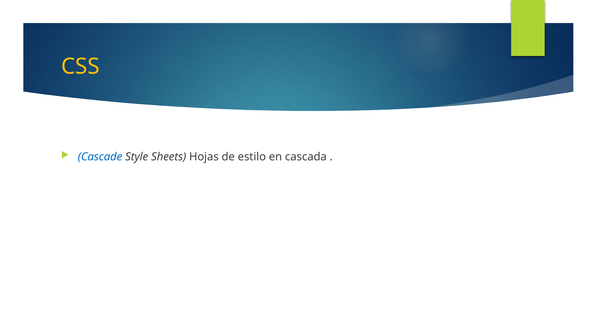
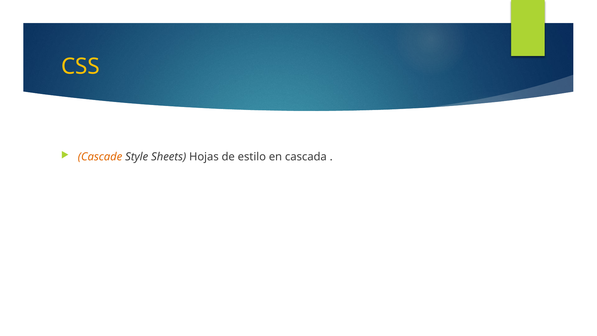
Cascade colour: blue -> orange
